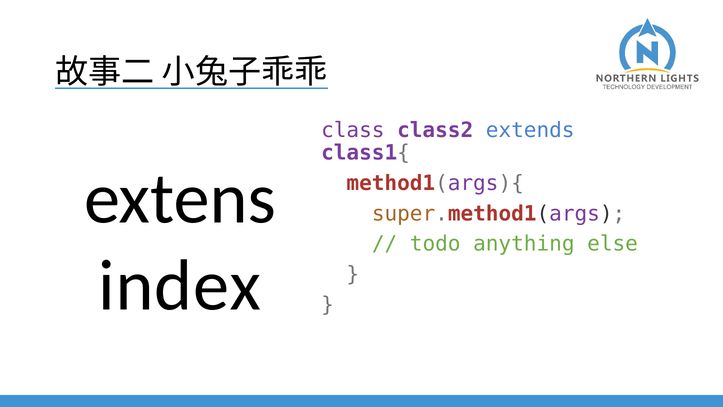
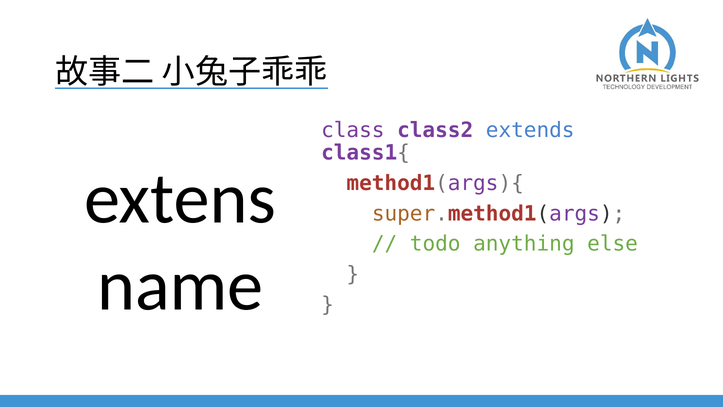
index: index -> name
